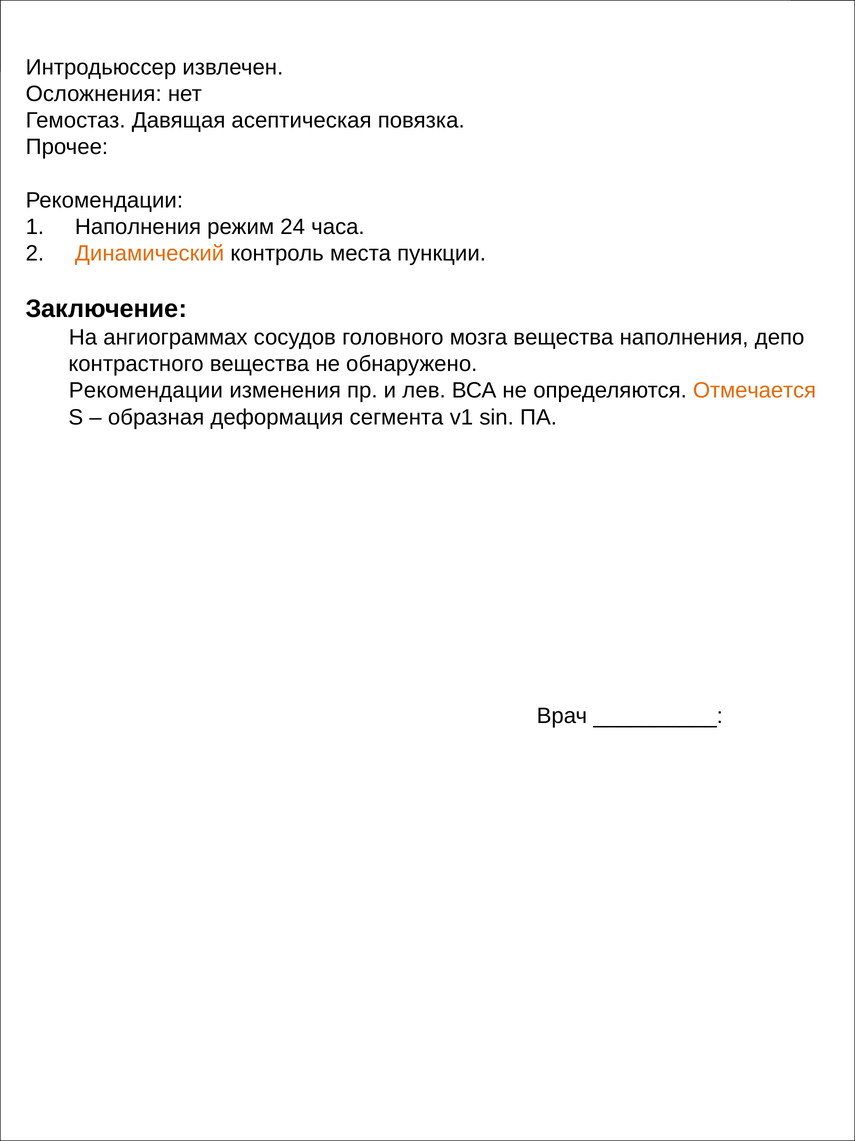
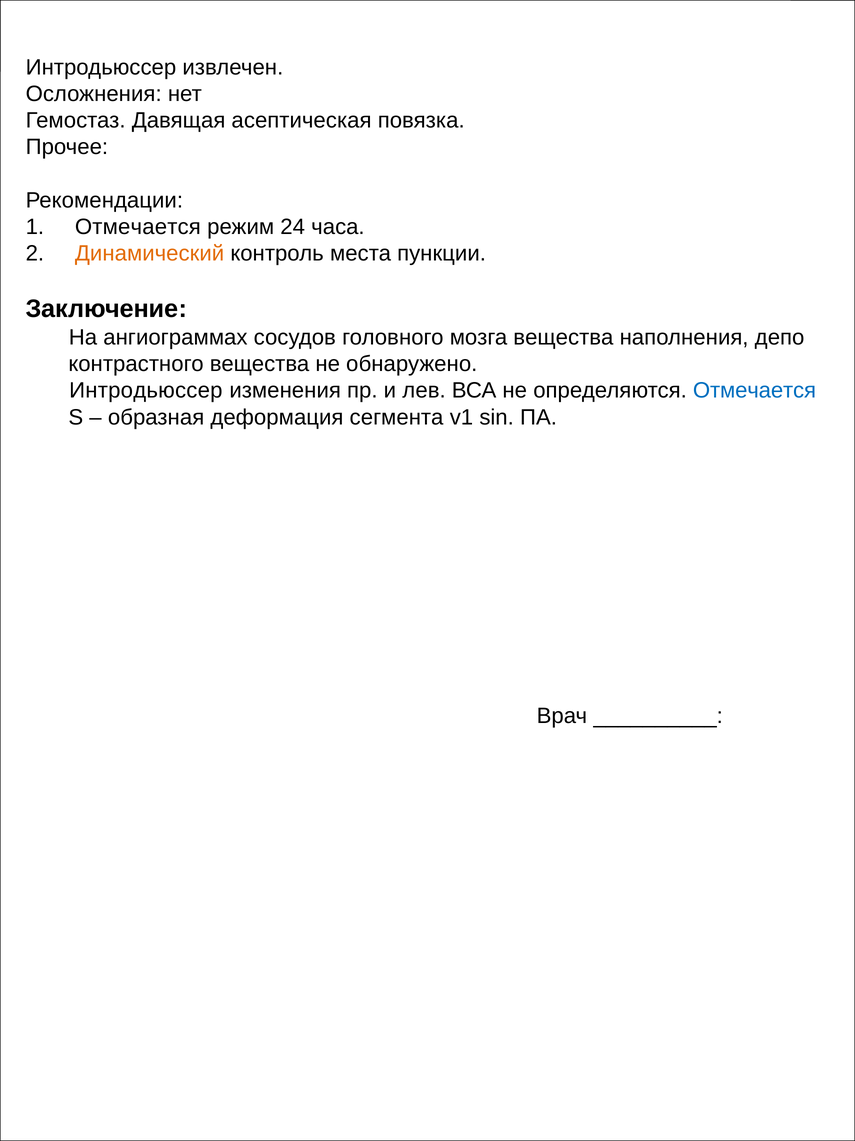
1 Наполнения: Наполнения -> Отмечается
Рекомендации at (146, 390): Рекомендации -> Интродьюссер
Отмечается at (755, 390) colour: orange -> blue
